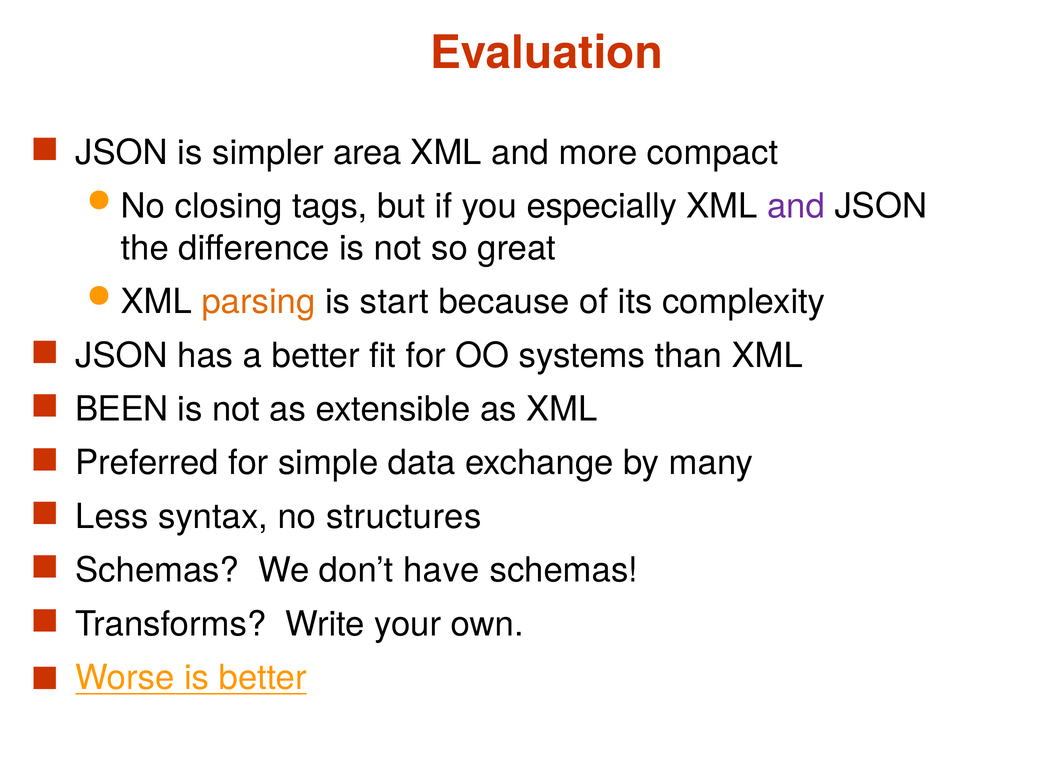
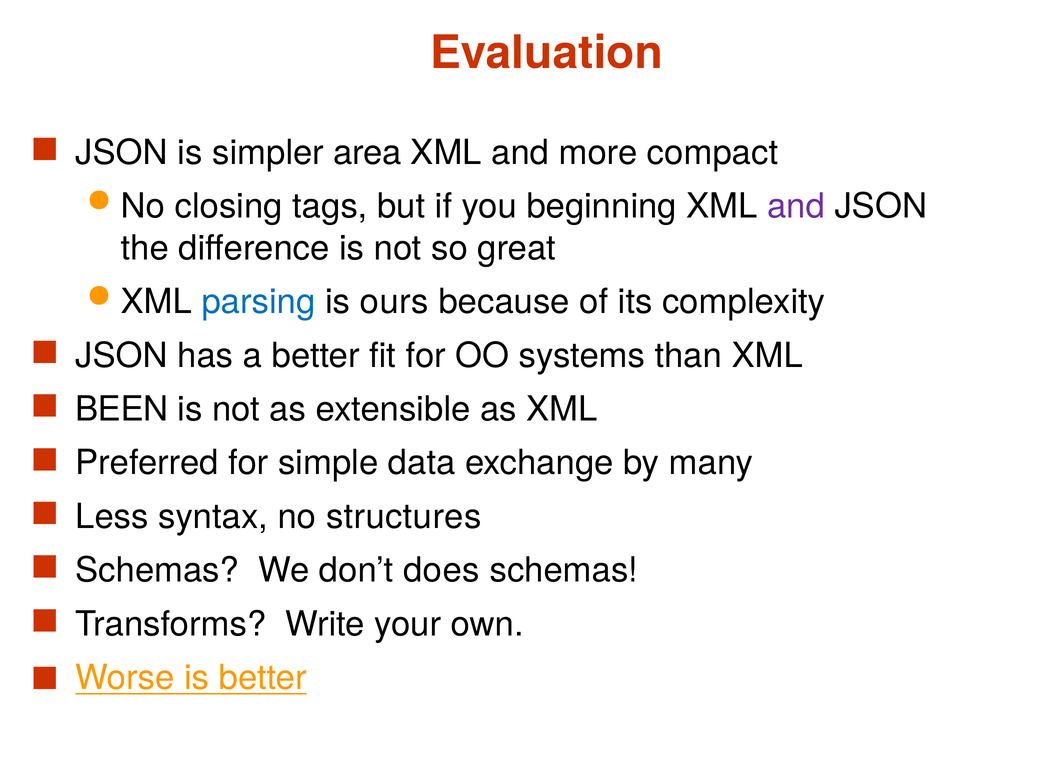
especially: especially -> beginning
parsing colour: orange -> blue
start: start -> ours
have: have -> does
